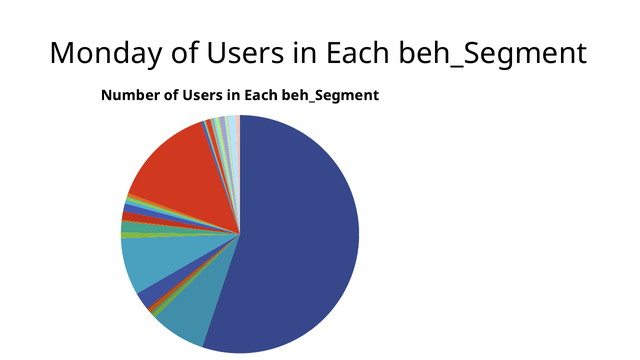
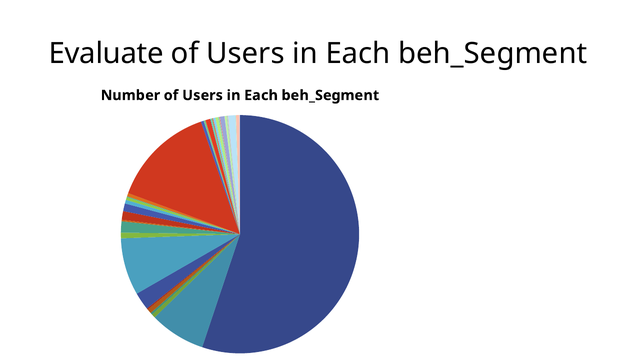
Monday: Monday -> Evaluate
